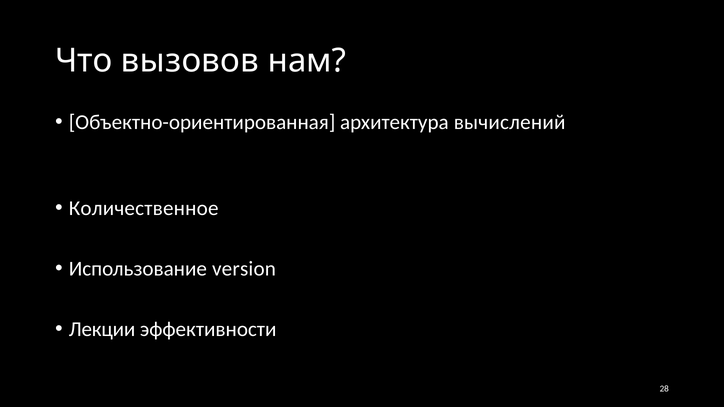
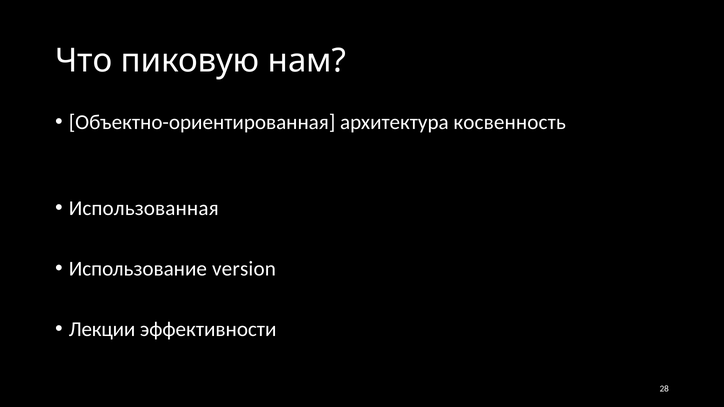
вызовов: вызовов -> пиковую
вычислений: вычислений -> косвенность
Количественное: Количественное -> Использованная
